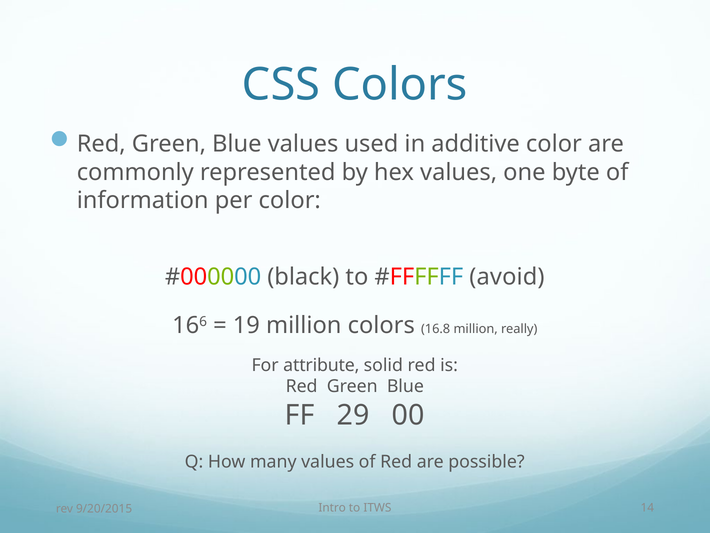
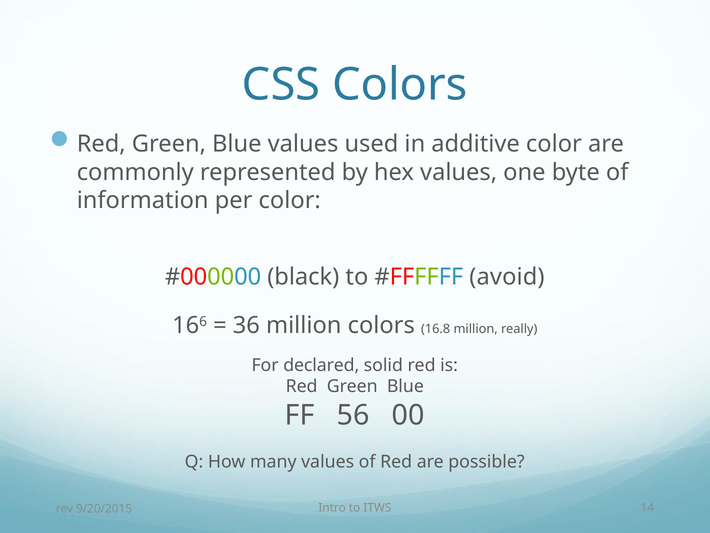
19: 19 -> 36
attribute: attribute -> declared
29: 29 -> 56
